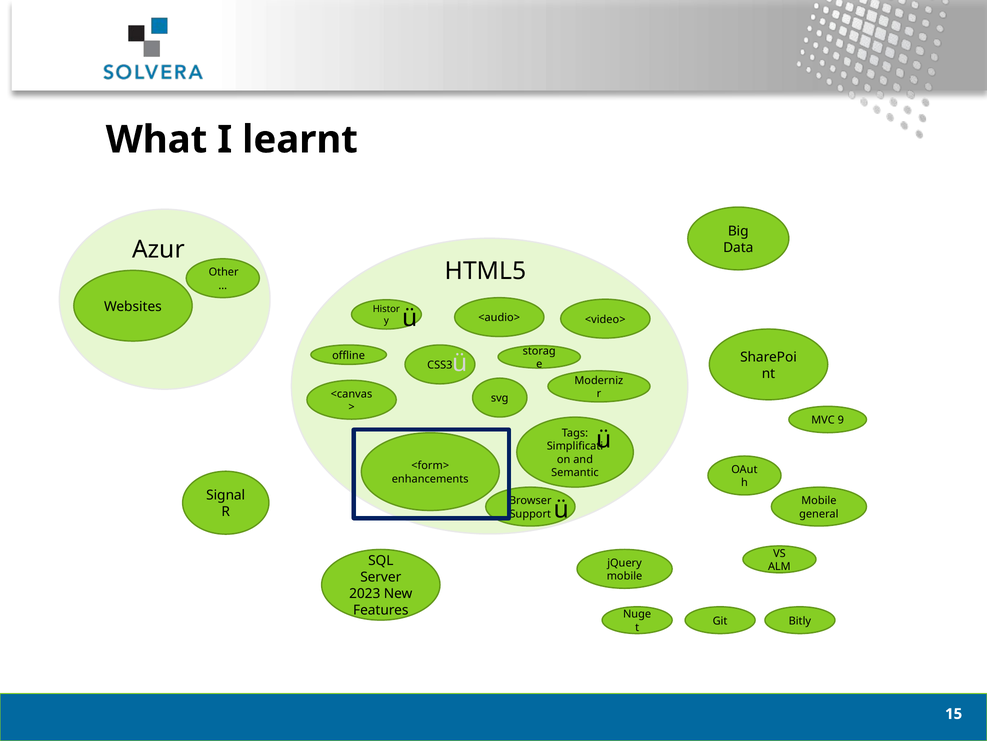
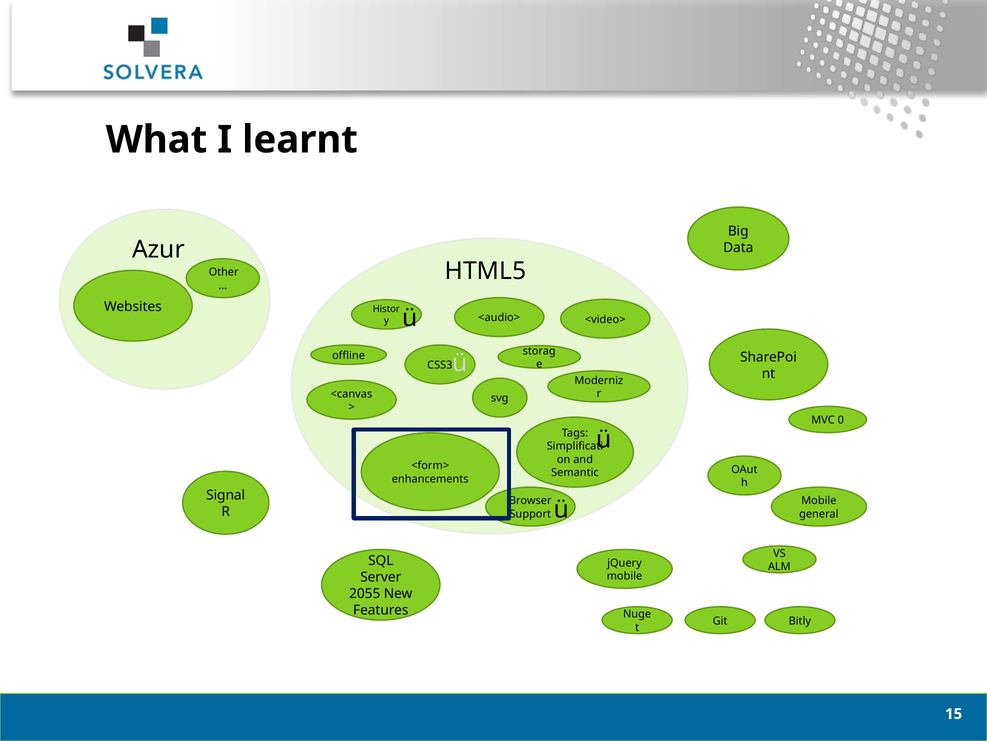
9: 9 -> 0
2023: 2023 -> 2055
